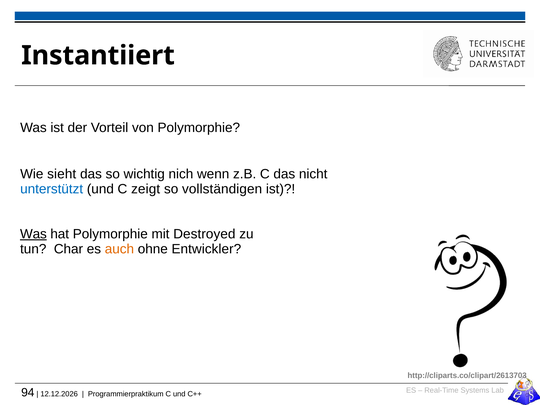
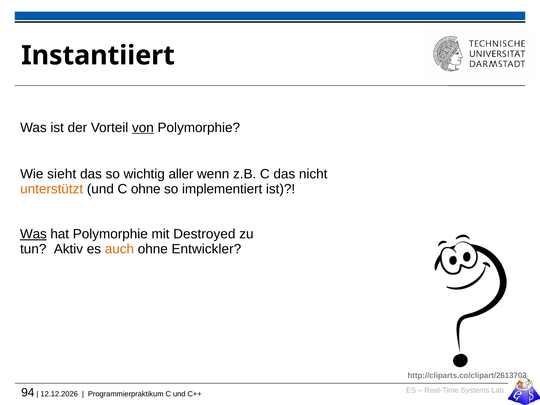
von underline: none -> present
nich: nich -> aller
unterstützt colour: blue -> orange
C zeigt: zeigt -> ohne
vollständigen: vollständigen -> implementiert
Char: Char -> Aktiv
